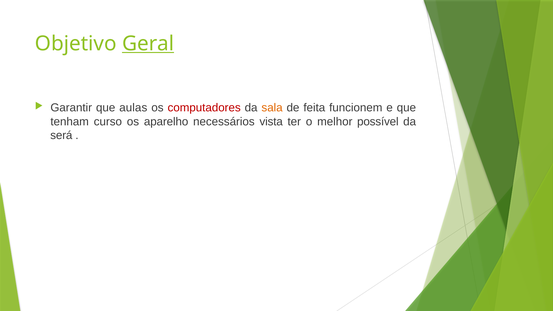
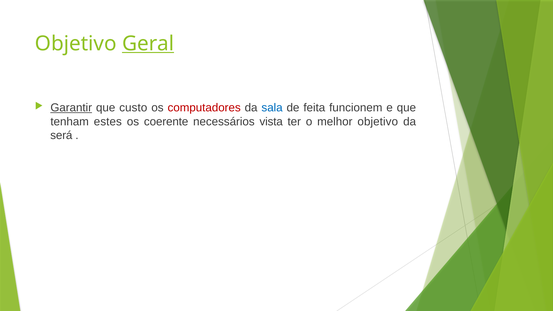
Garantir underline: none -> present
aulas: aulas -> custo
sala colour: orange -> blue
curso: curso -> estes
aparelho: aparelho -> coerente
melhor possível: possível -> objetivo
